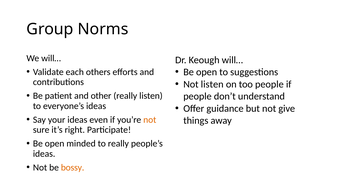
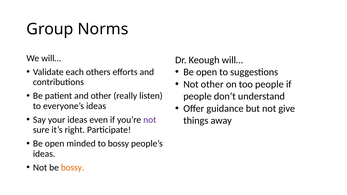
Not listen: listen -> other
not at (150, 120) colour: orange -> purple
to really: really -> bossy
